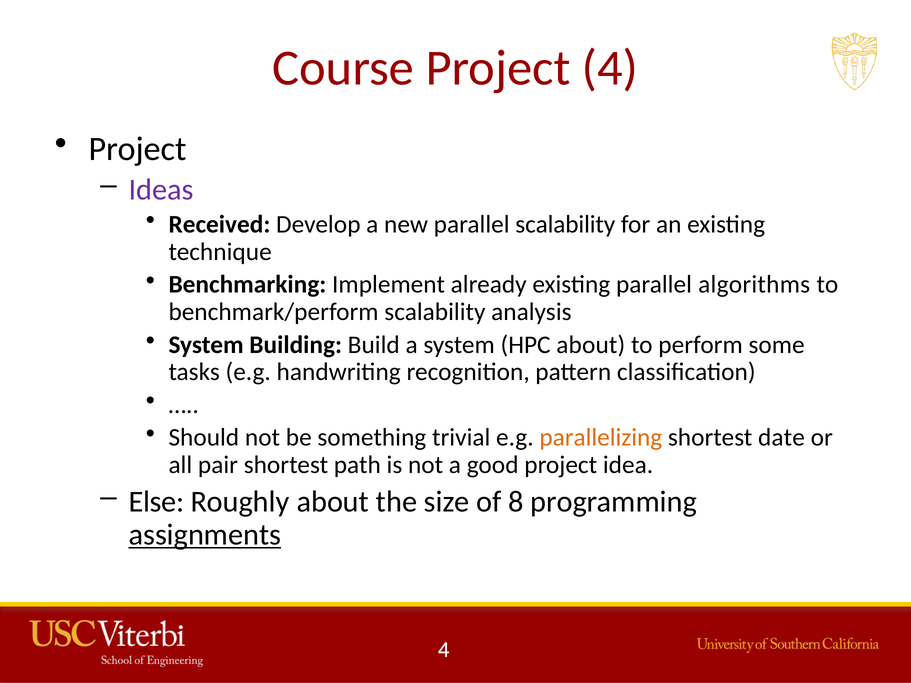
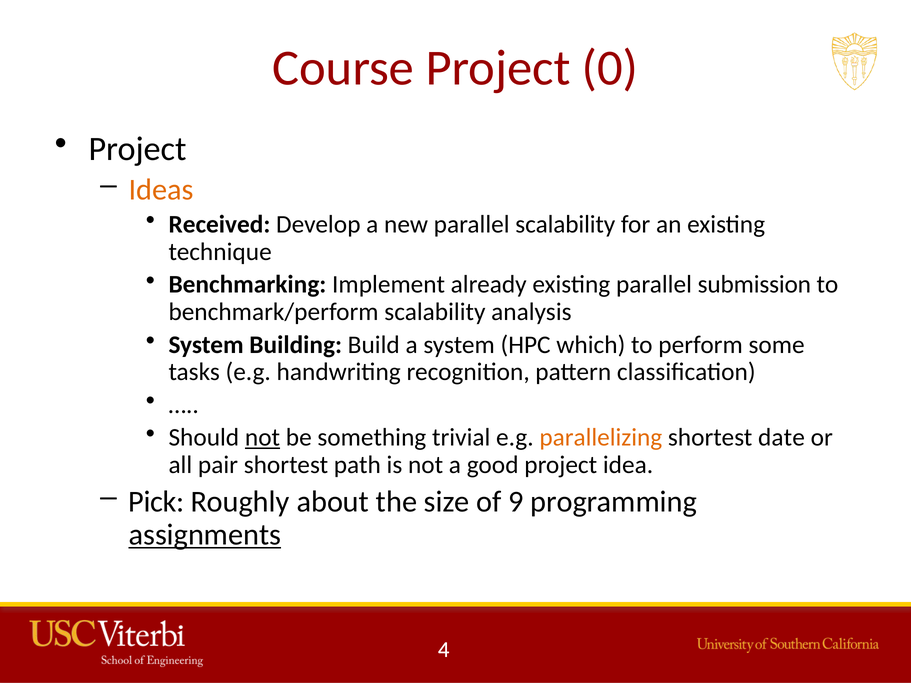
4: 4 -> 0
Ideas colour: purple -> orange
algorithms: algorithms -> submission
HPC about: about -> which
not at (263, 438) underline: none -> present
Else: Else -> Pick
8: 8 -> 9
